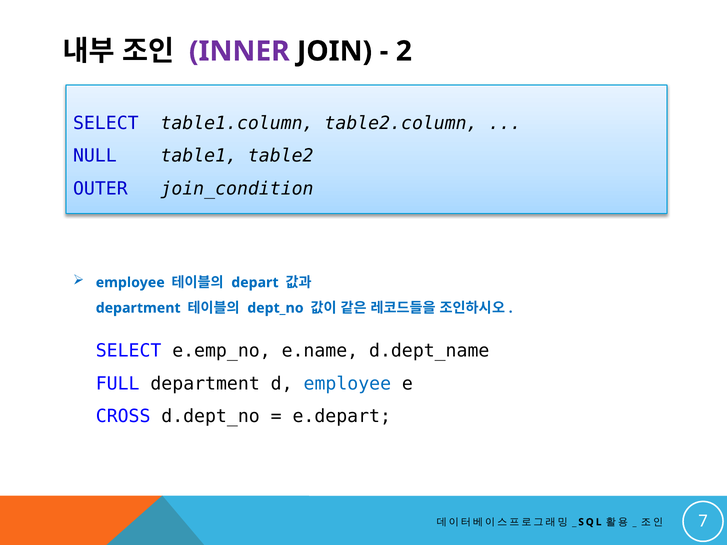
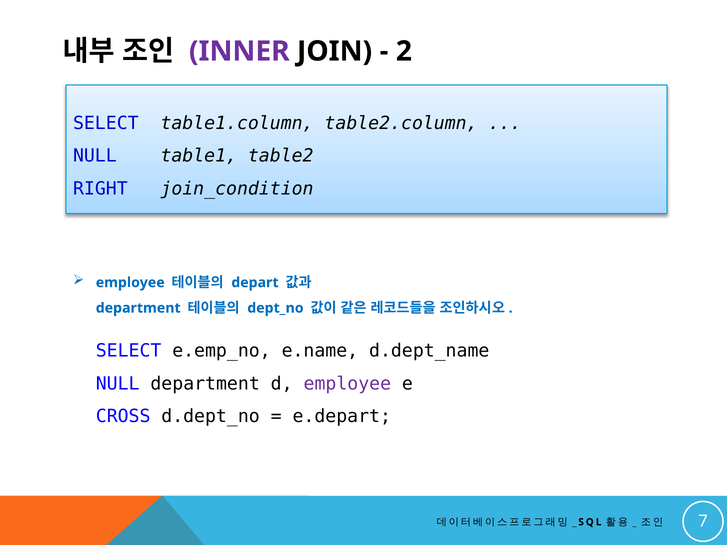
OUTER: OUTER -> RIGHT
FULL at (118, 384): FULL -> NULL
employee at (347, 384) colour: blue -> purple
